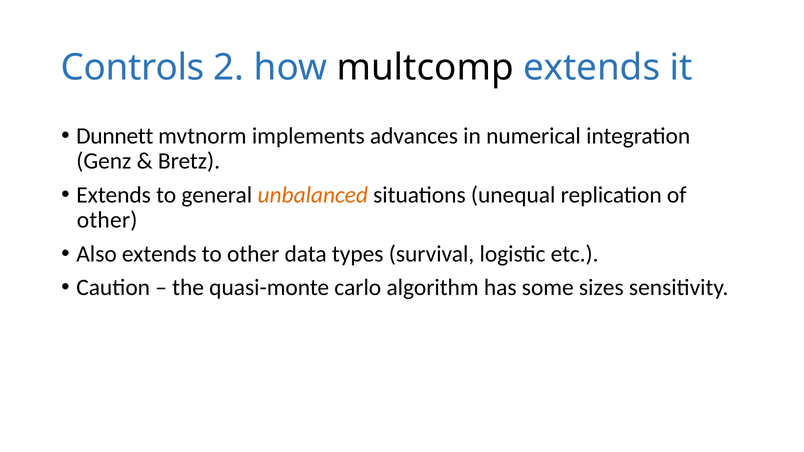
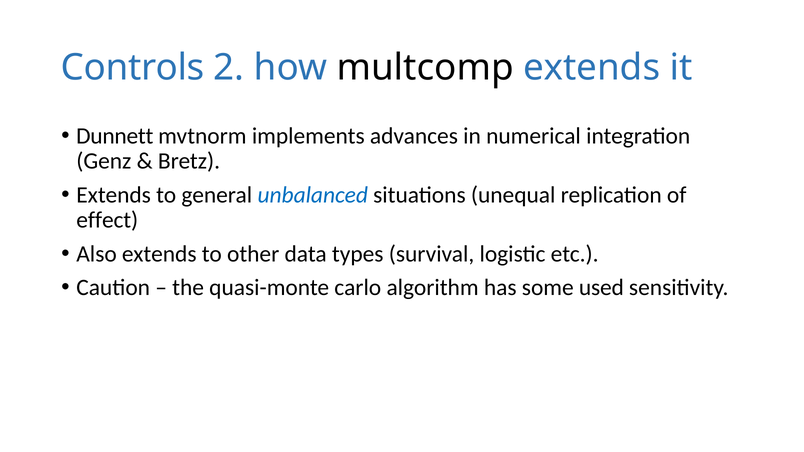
unbalanced colour: orange -> blue
other at (107, 220): other -> effect
sizes: sizes -> used
